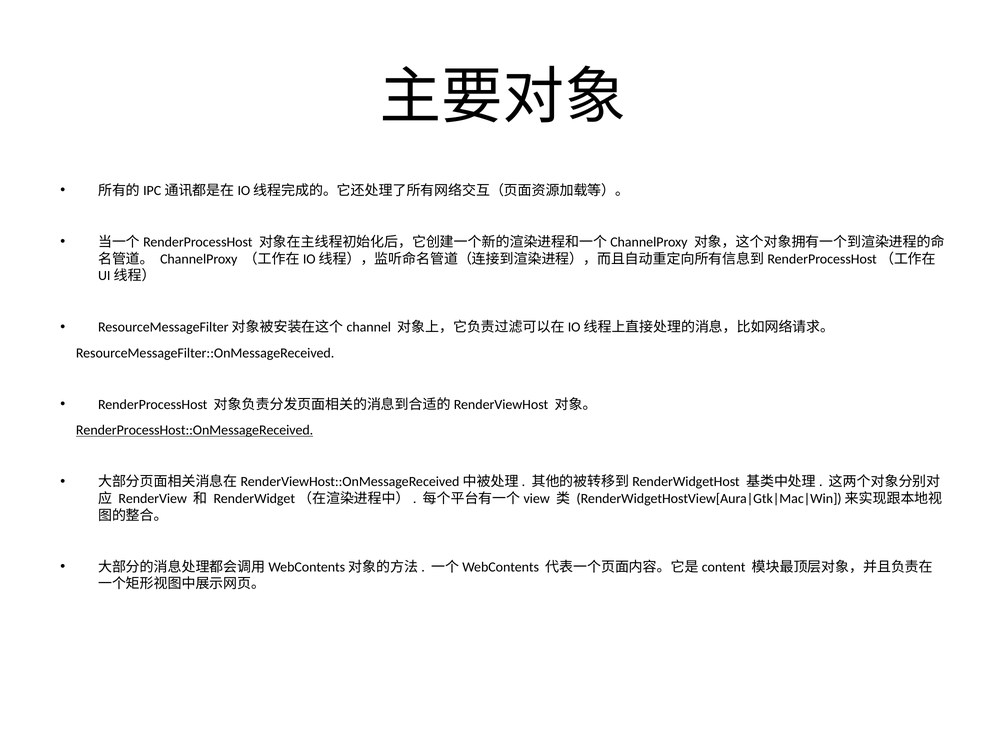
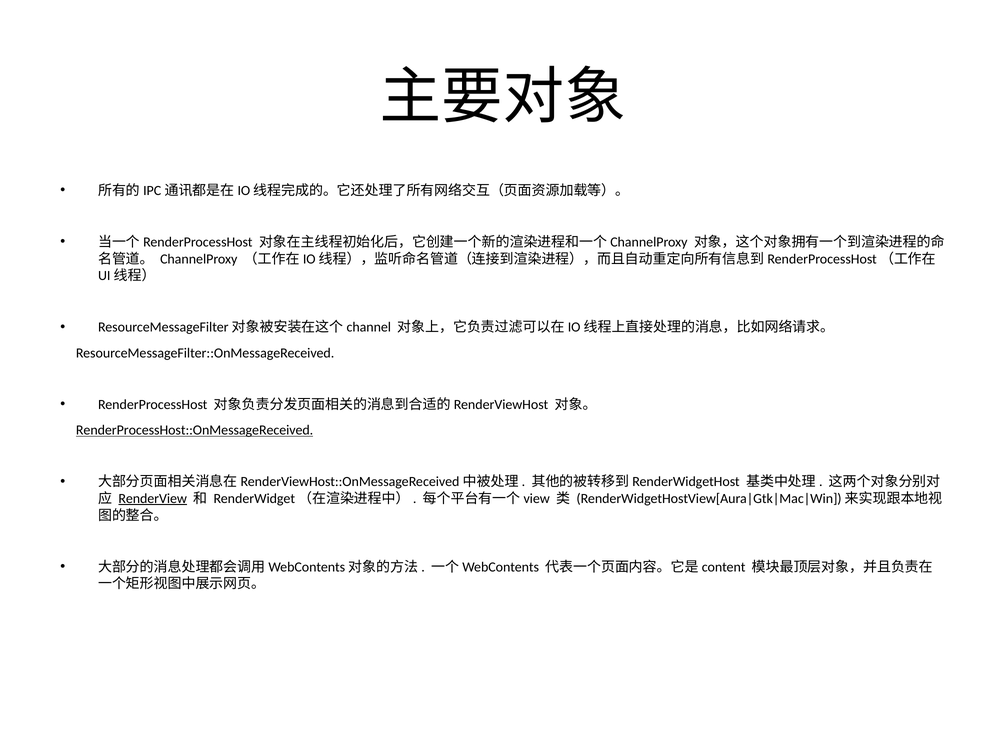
RenderView underline: none -> present
